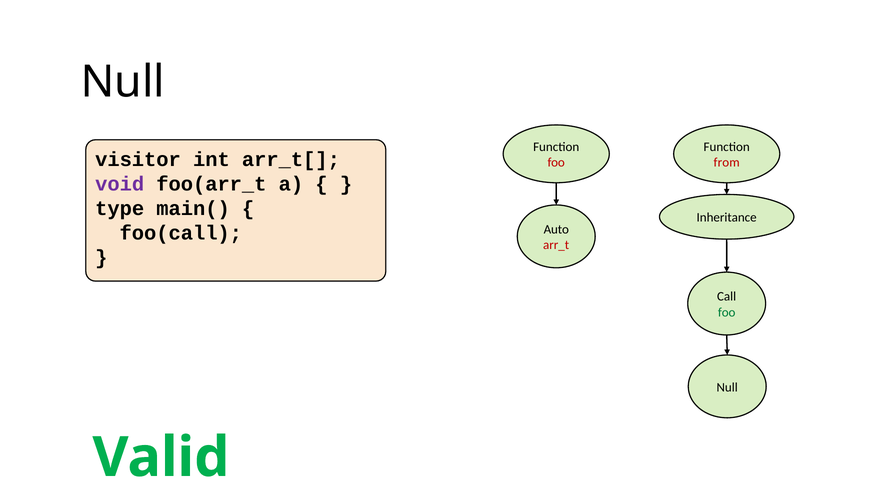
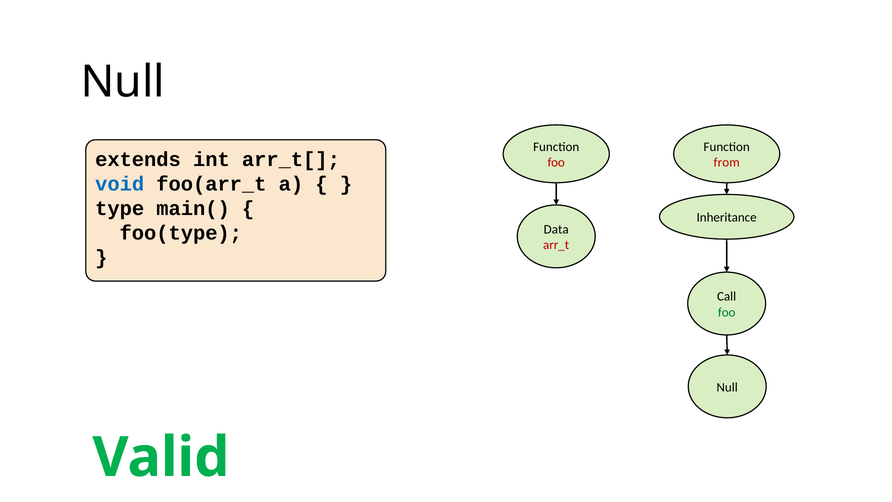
visitor: visitor -> extends
void colour: purple -> blue
Auto: Auto -> Data
foo(call: foo(call -> foo(type
